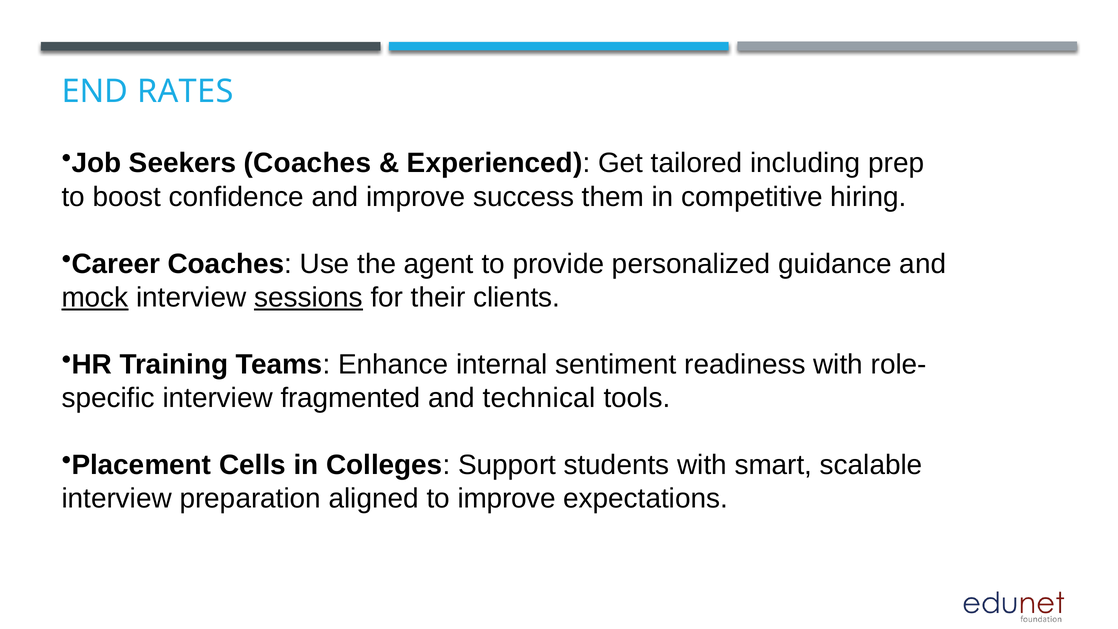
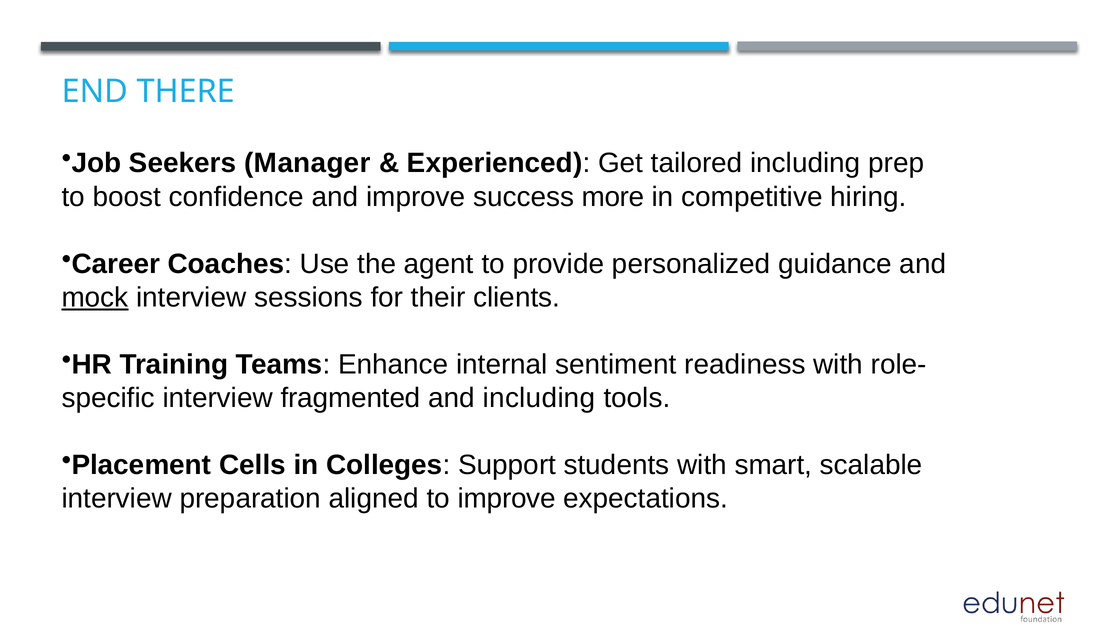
RATES: RATES -> THERE
Seekers Coaches: Coaches -> Manager
them: them -> more
sessions underline: present -> none
and technical: technical -> including
